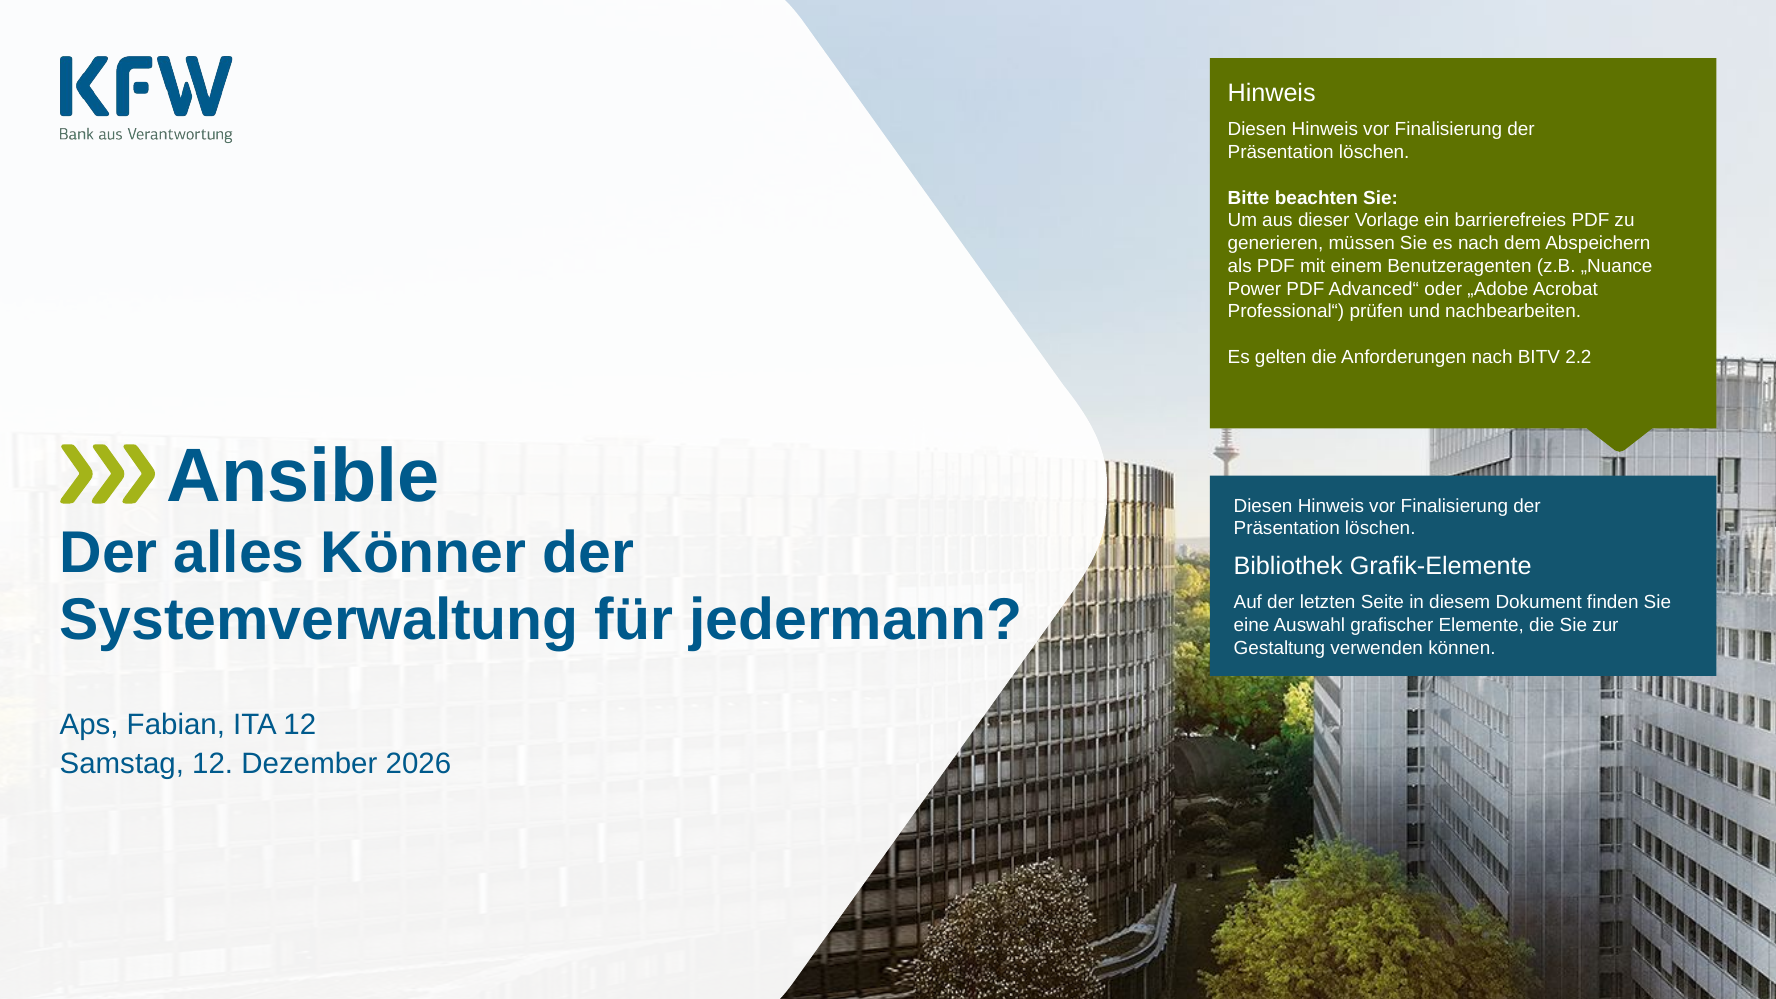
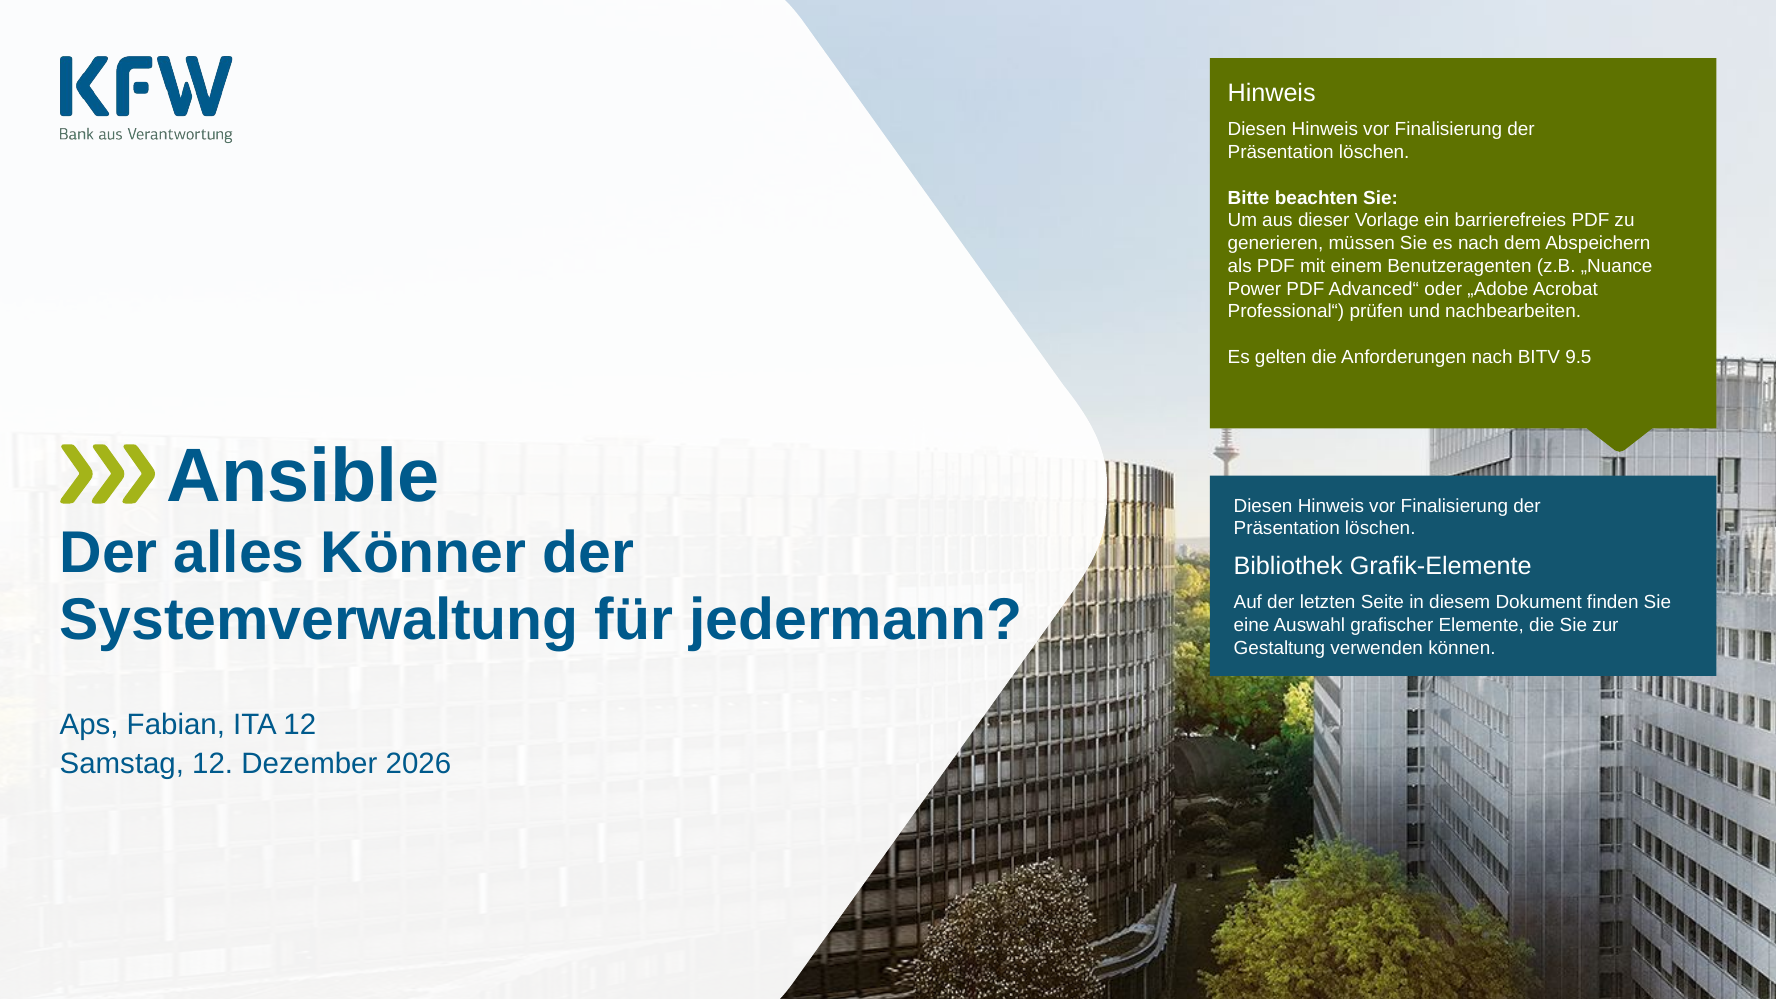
2.2: 2.2 -> 9.5
